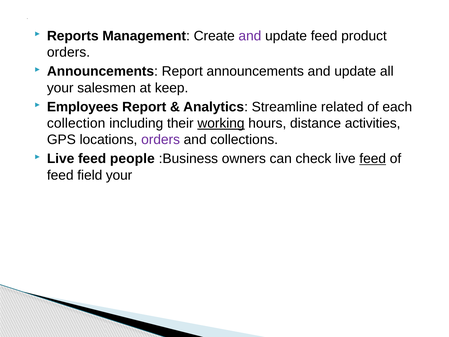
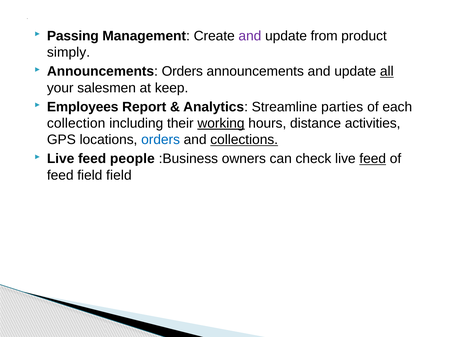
Reports: Reports -> Passing
update feed: feed -> from
orders at (69, 52): orders -> simply
Announcements Report: Report -> Orders
all underline: none -> present
related: related -> parties
orders at (161, 140) colour: purple -> blue
collections underline: none -> present
field your: your -> field
